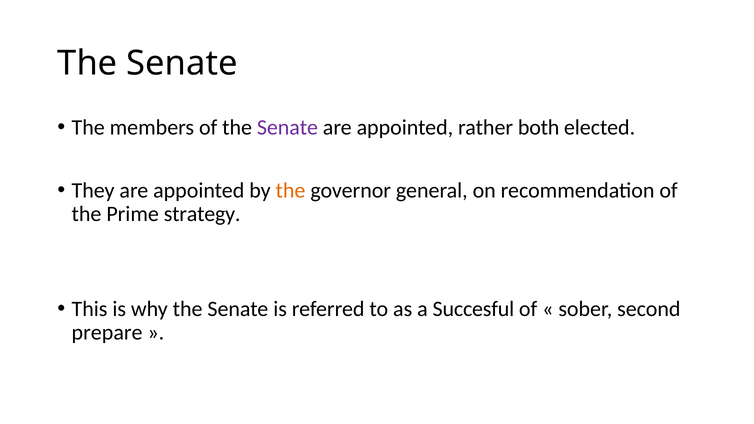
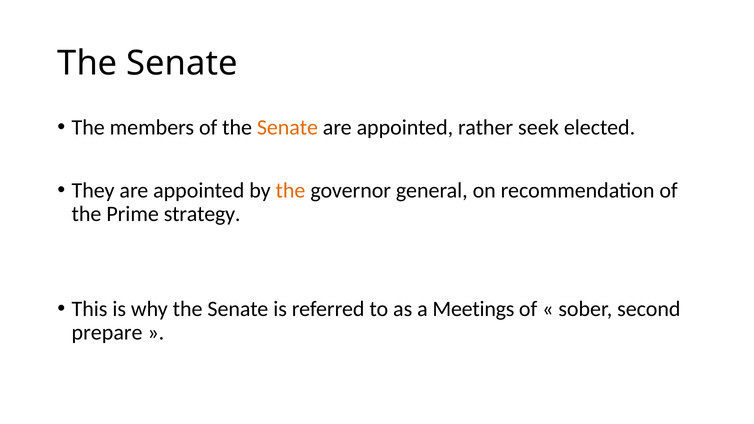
Senate at (287, 127) colour: purple -> orange
both: both -> seek
Succesful: Succesful -> Meetings
